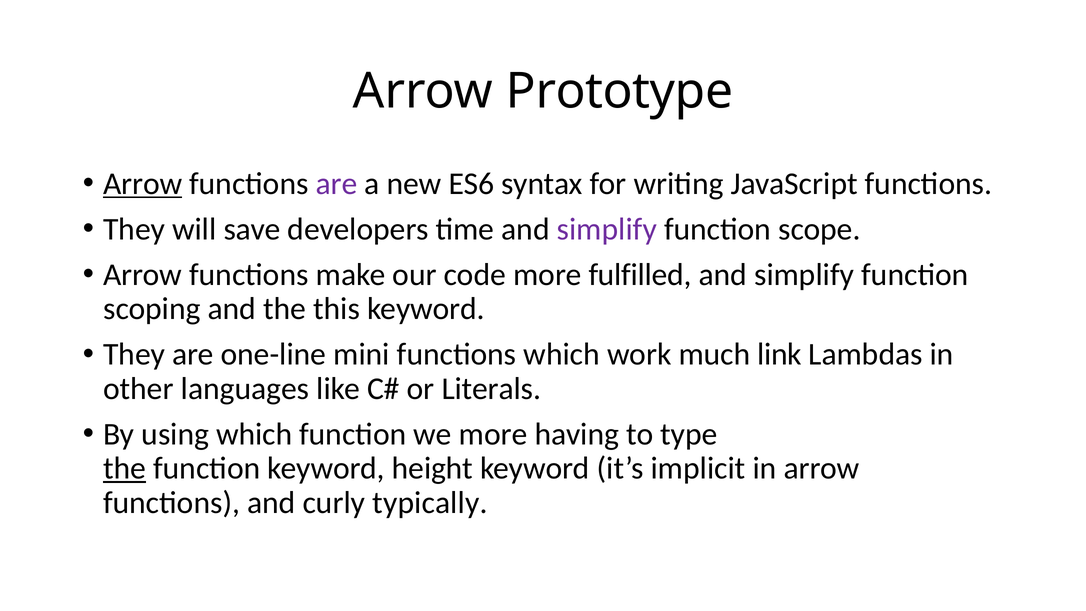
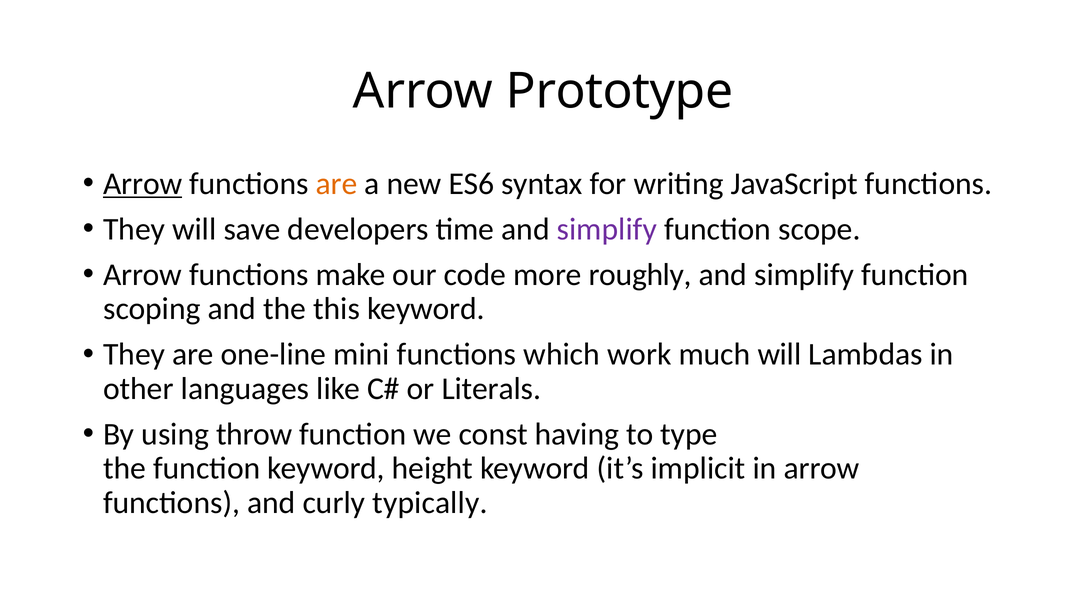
are at (337, 184) colour: purple -> orange
fulfilled: fulfilled -> roughly
much link: link -> will
using which: which -> throw
we more: more -> const
the at (125, 468) underline: present -> none
